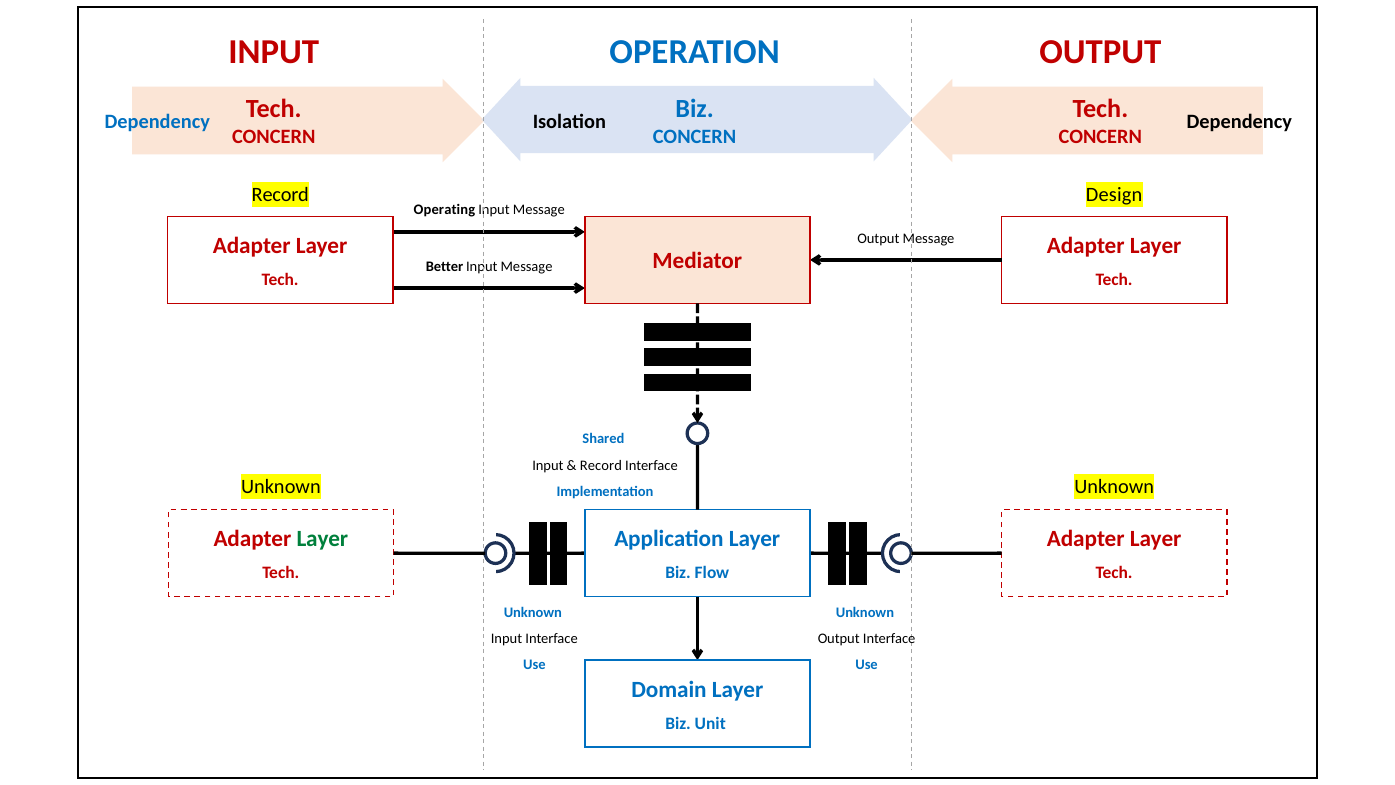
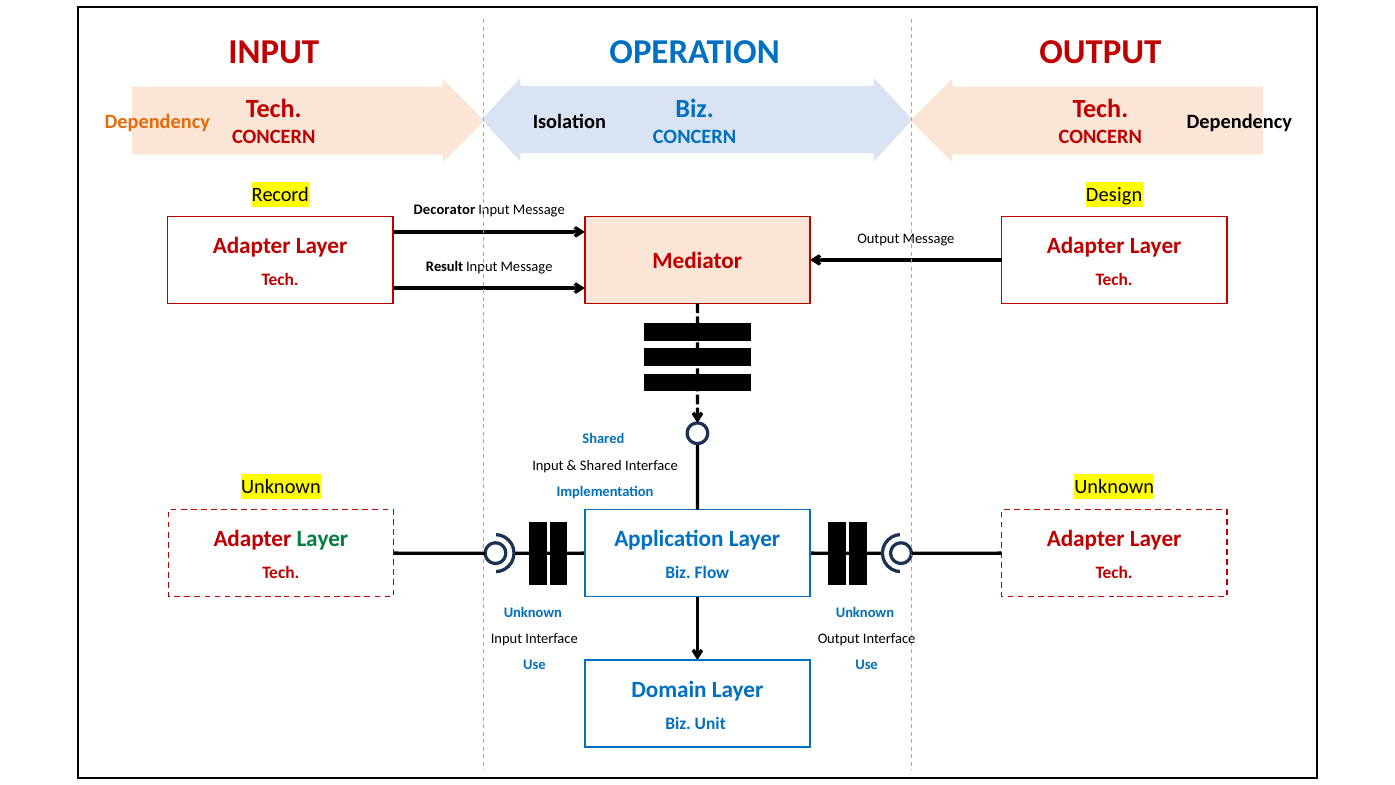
Dependency at (157, 122) colour: blue -> orange
Operating: Operating -> Decorator
Better: Better -> Result
Record at (601, 465): Record -> Shared
